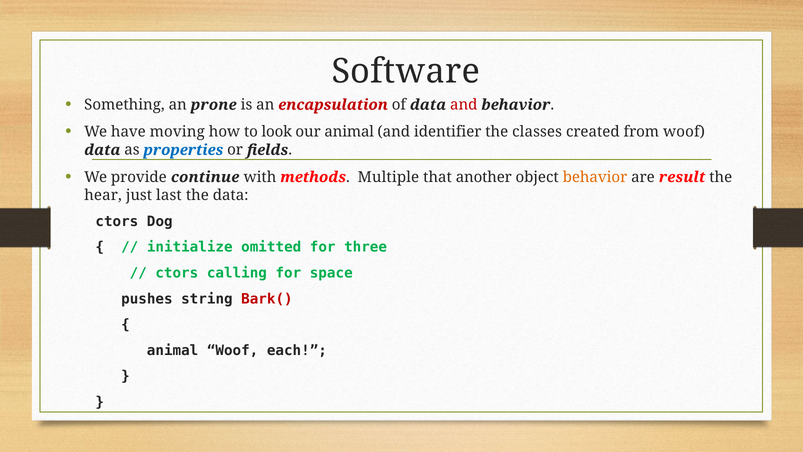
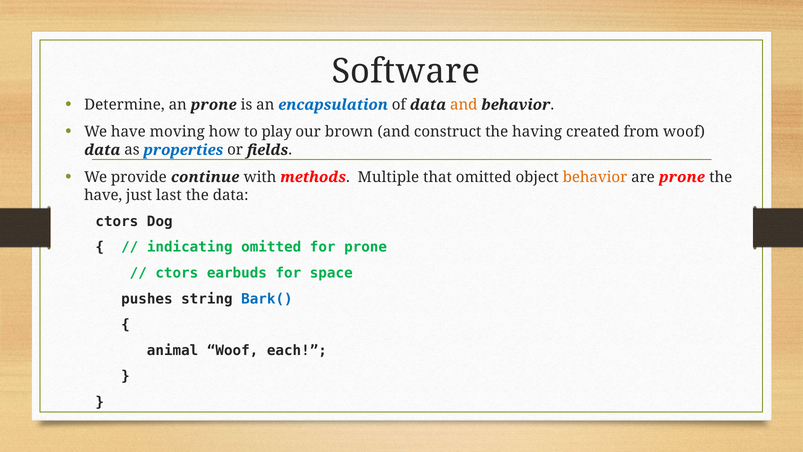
Something: Something -> Determine
encapsulation colour: red -> blue
and at (464, 105) colour: red -> orange
look: look -> play
our animal: animal -> brown
identifier: identifier -> construct
classes: classes -> having
that another: another -> omitted
are result: result -> prone
hear at (103, 195): hear -> have
initialize: initialize -> indicating
for three: three -> prone
calling: calling -> earbuds
Bark( colour: red -> blue
